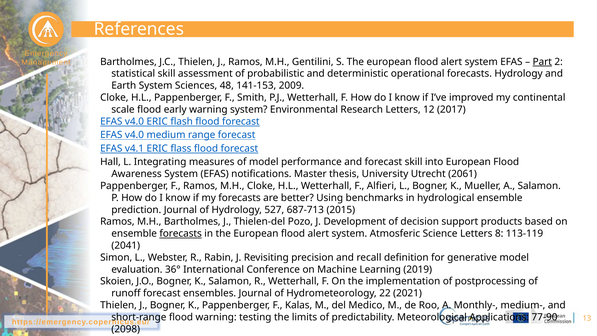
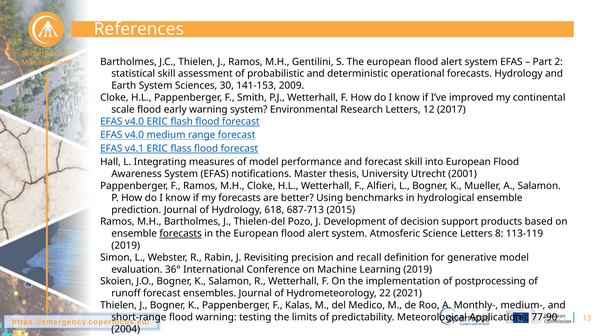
Part underline: present -> none
48: 48 -> 30
2061: 2061 -> 2001
527: 527 -> 618
2041 at (126, 245): 2041 -> 2019
2098: 2098 -> 2004
